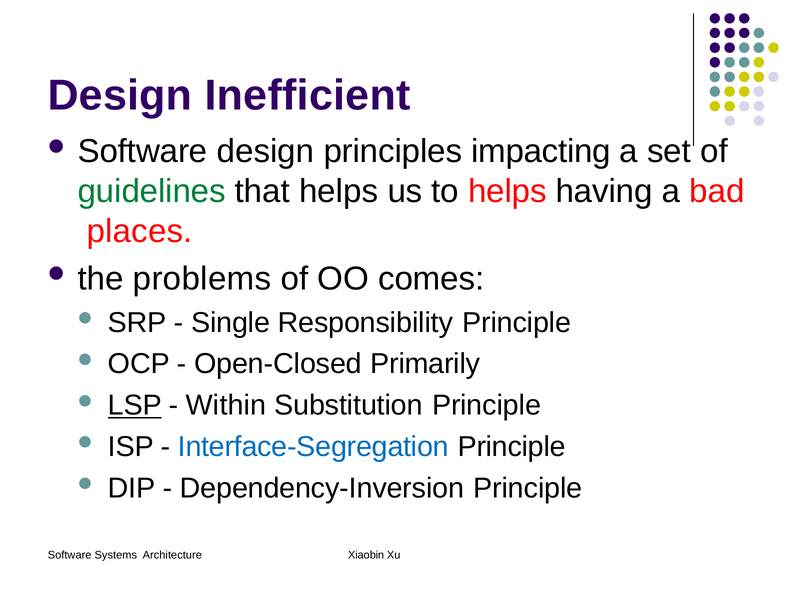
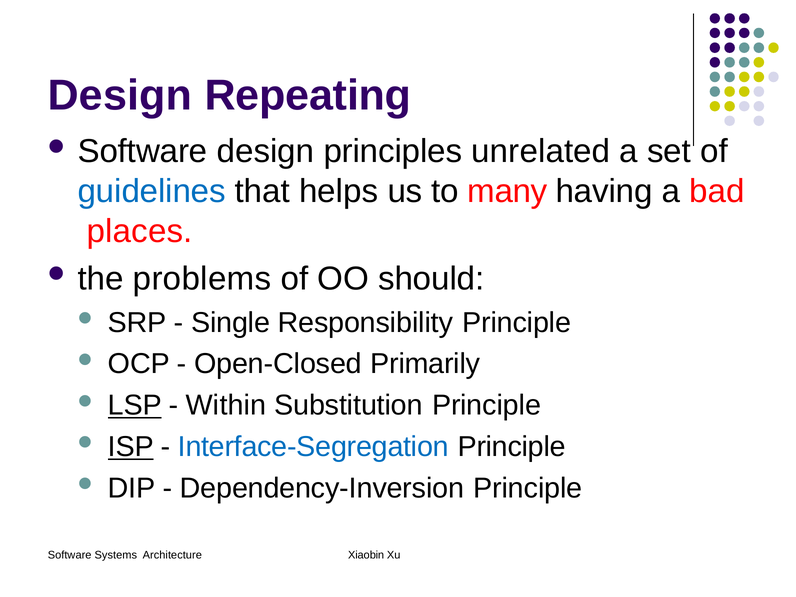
Inefficient: Inefficient -> Repeating
impacting: impacting -> unrelated
guidelines colour: green -> blue
to helps: helps -> many
comes: comes -> should
ISP underline: none -> present
